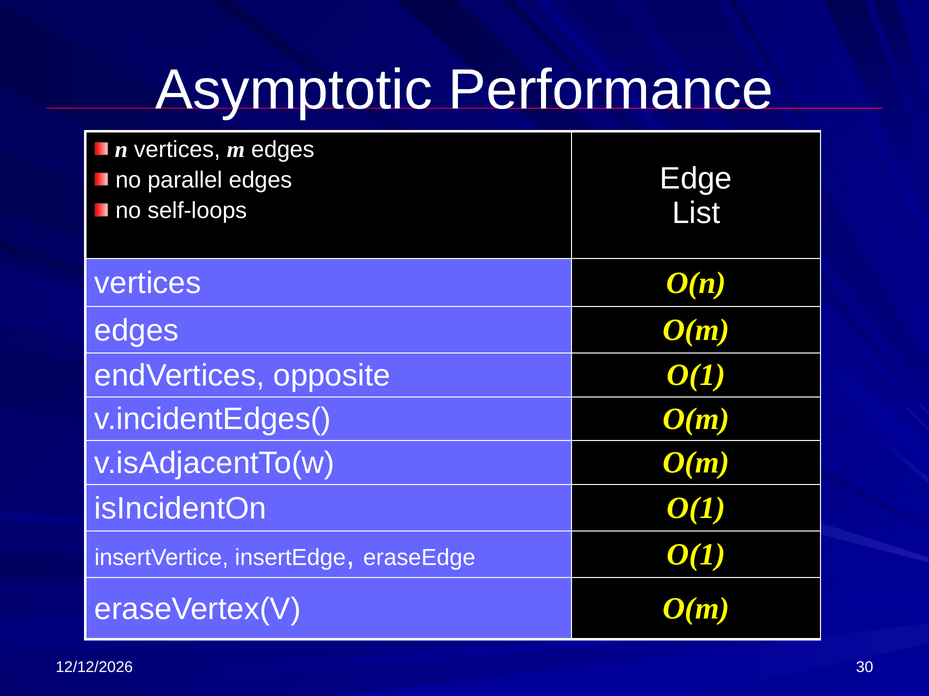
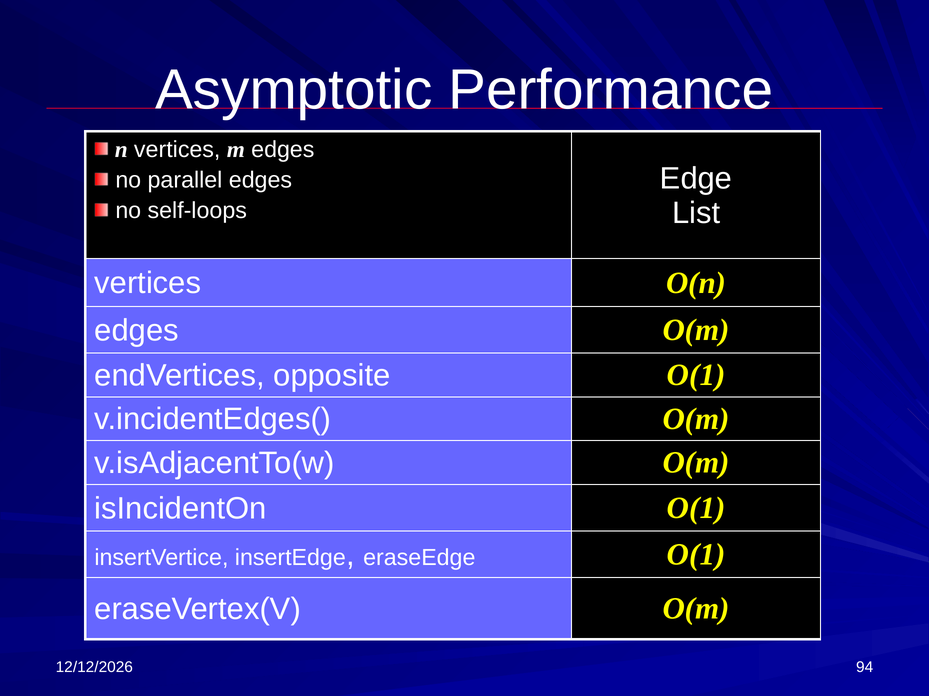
30: 30 -> 94
